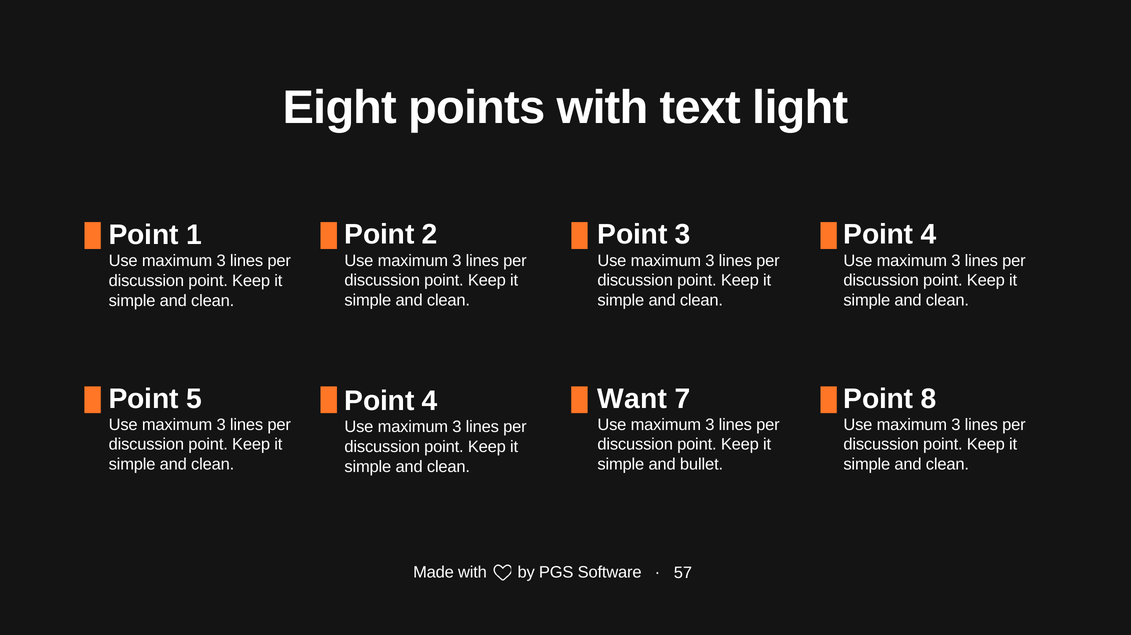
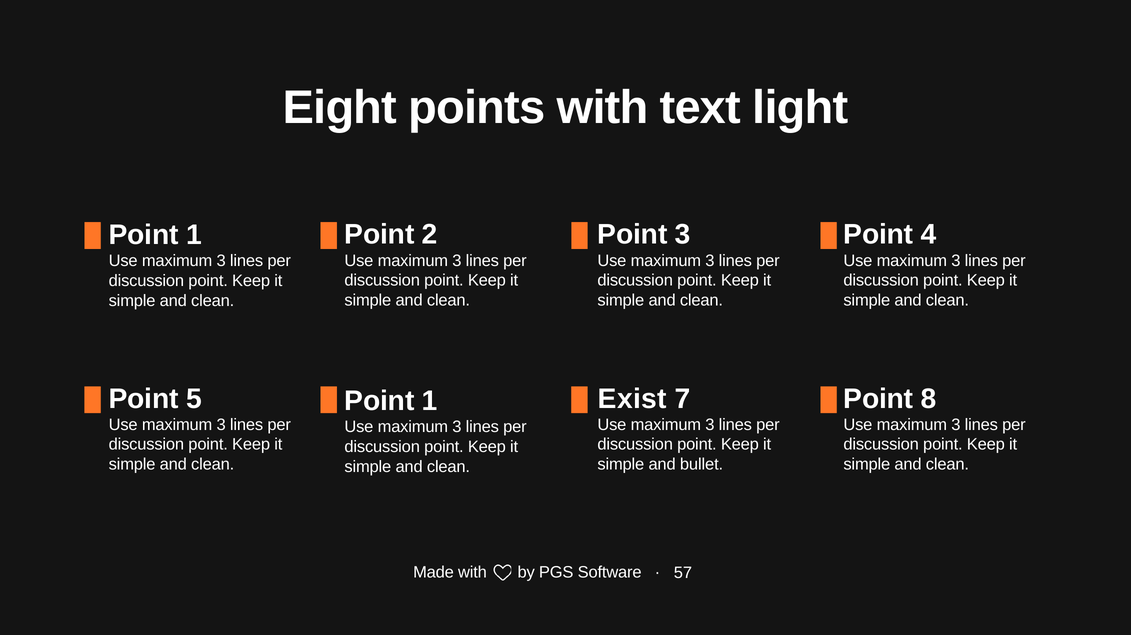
Want: Want -> Exist
4 at (430, 401): 4 -> 1
